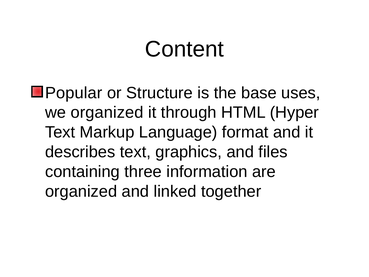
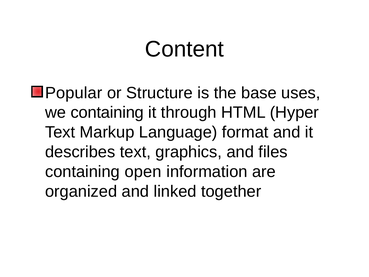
we organized: organized -> containing
three: three -> open
